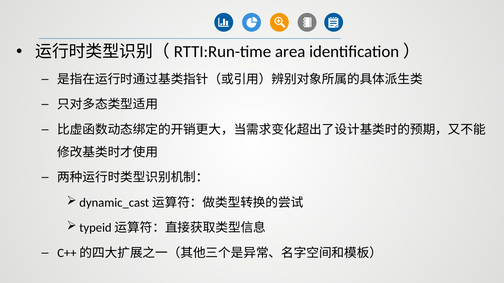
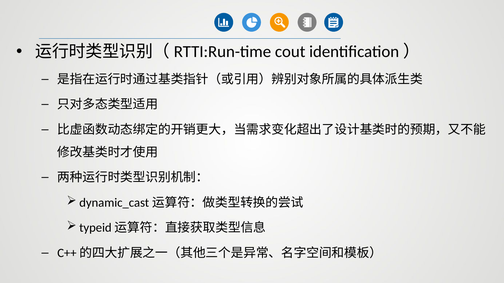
area: area -> cout
